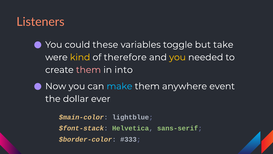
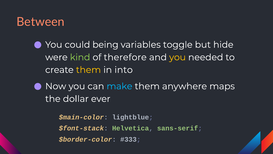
Listeners: Listeners -> Between
these: these -> being
take: take -> hide
kind colour: yellow -> light green
them at (88, 70) colour: pink -> yellow
event: event -> maps
